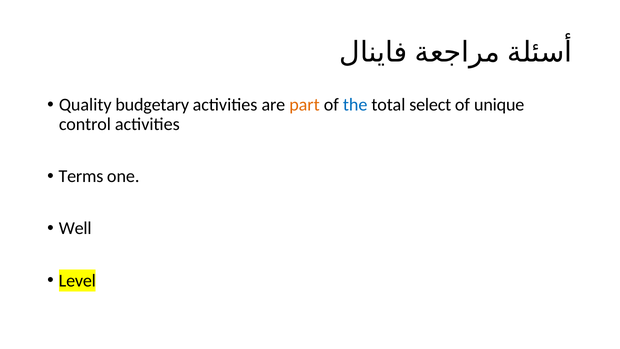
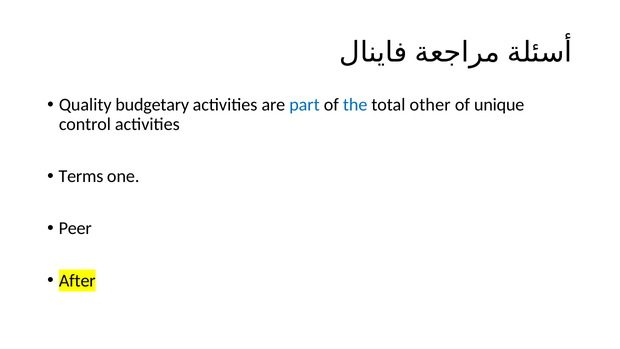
part colour: orange -> blue
select: select -> other
Well: Well -> Peer
Level: Level -> After
